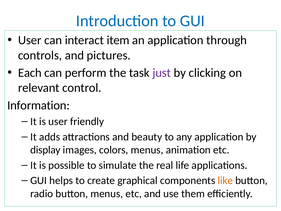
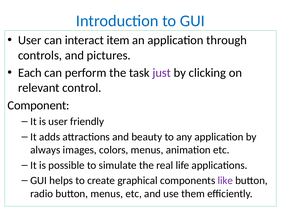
Information: Information -> Component
display: display -> always
like colour: orange -> purple
